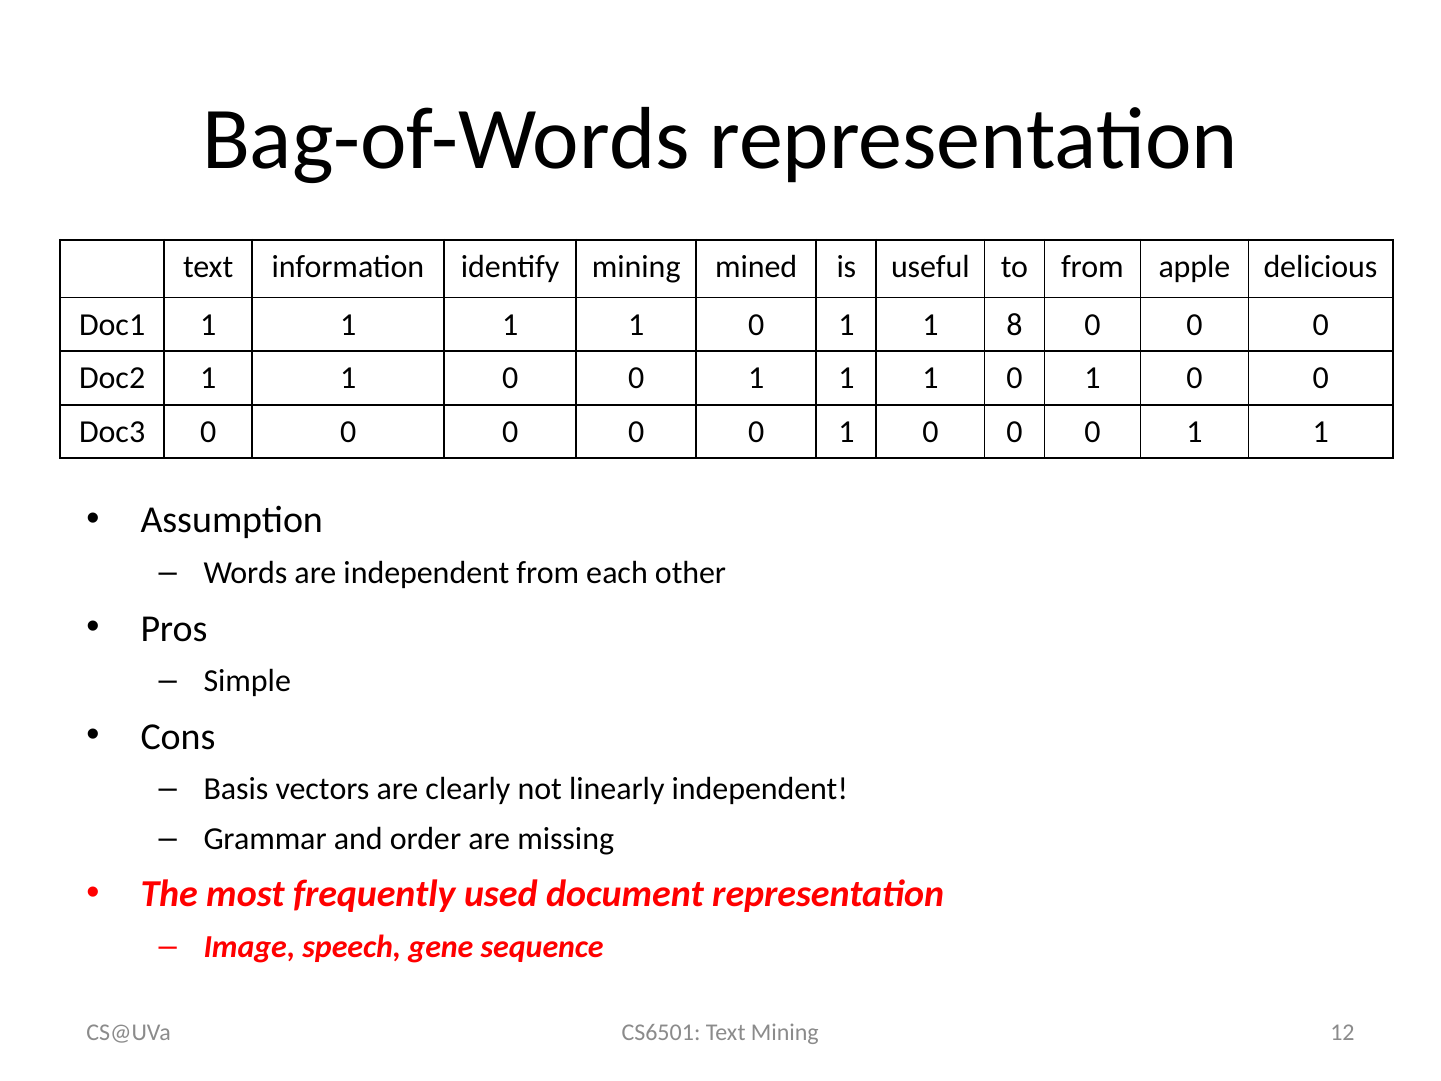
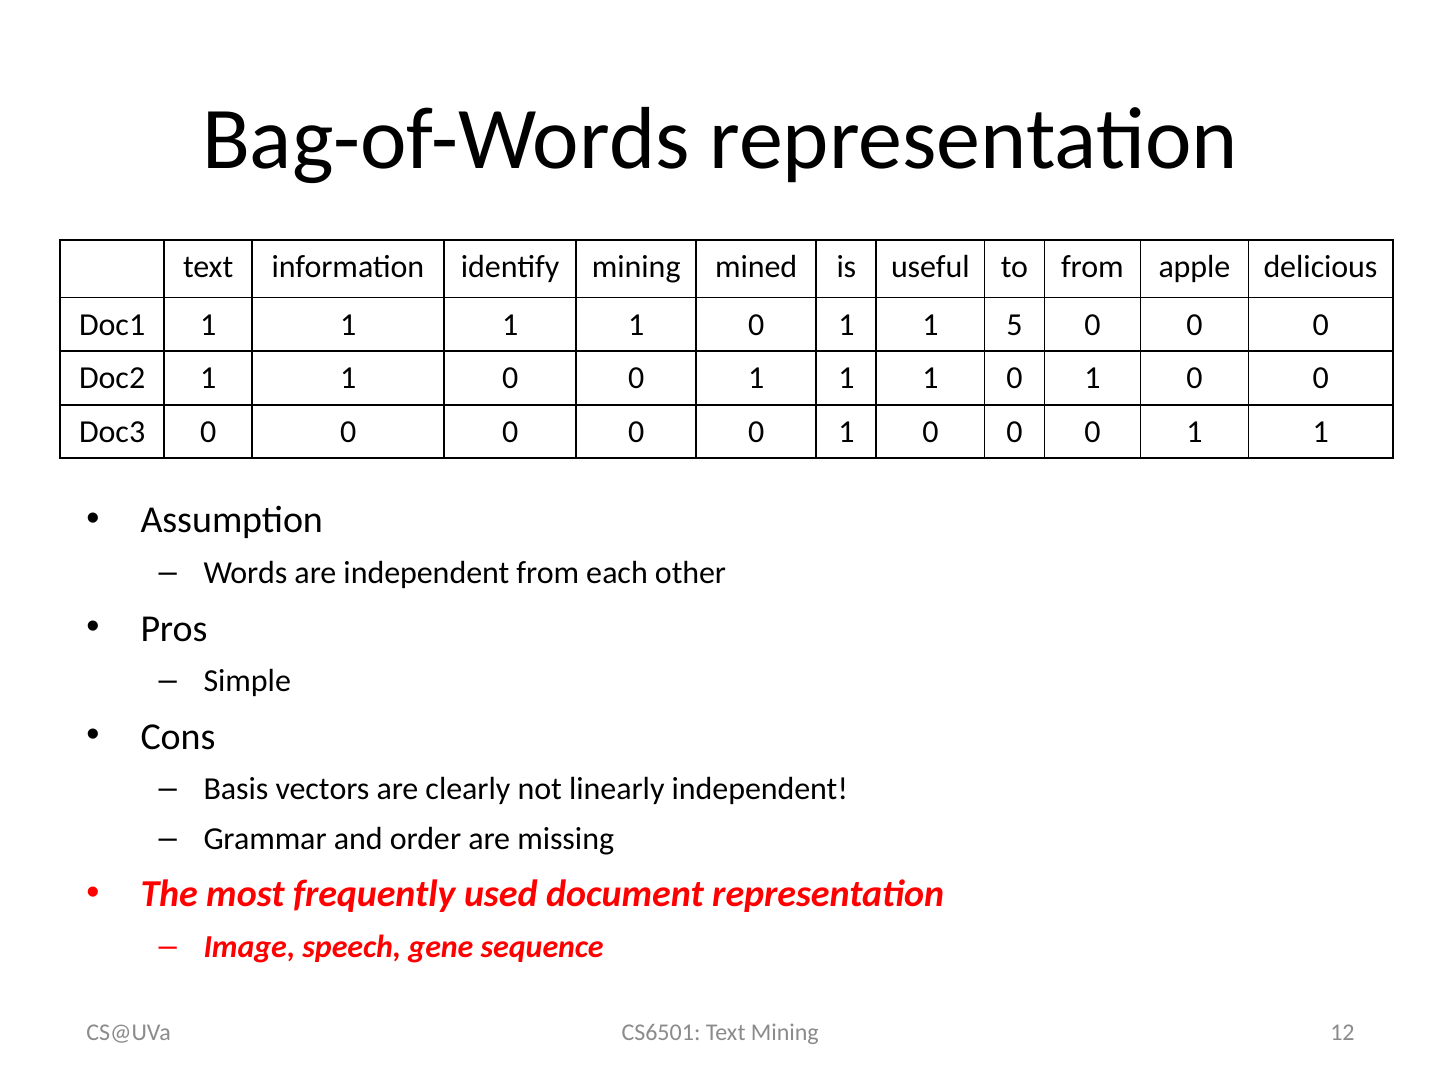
8: 8 -> 5
